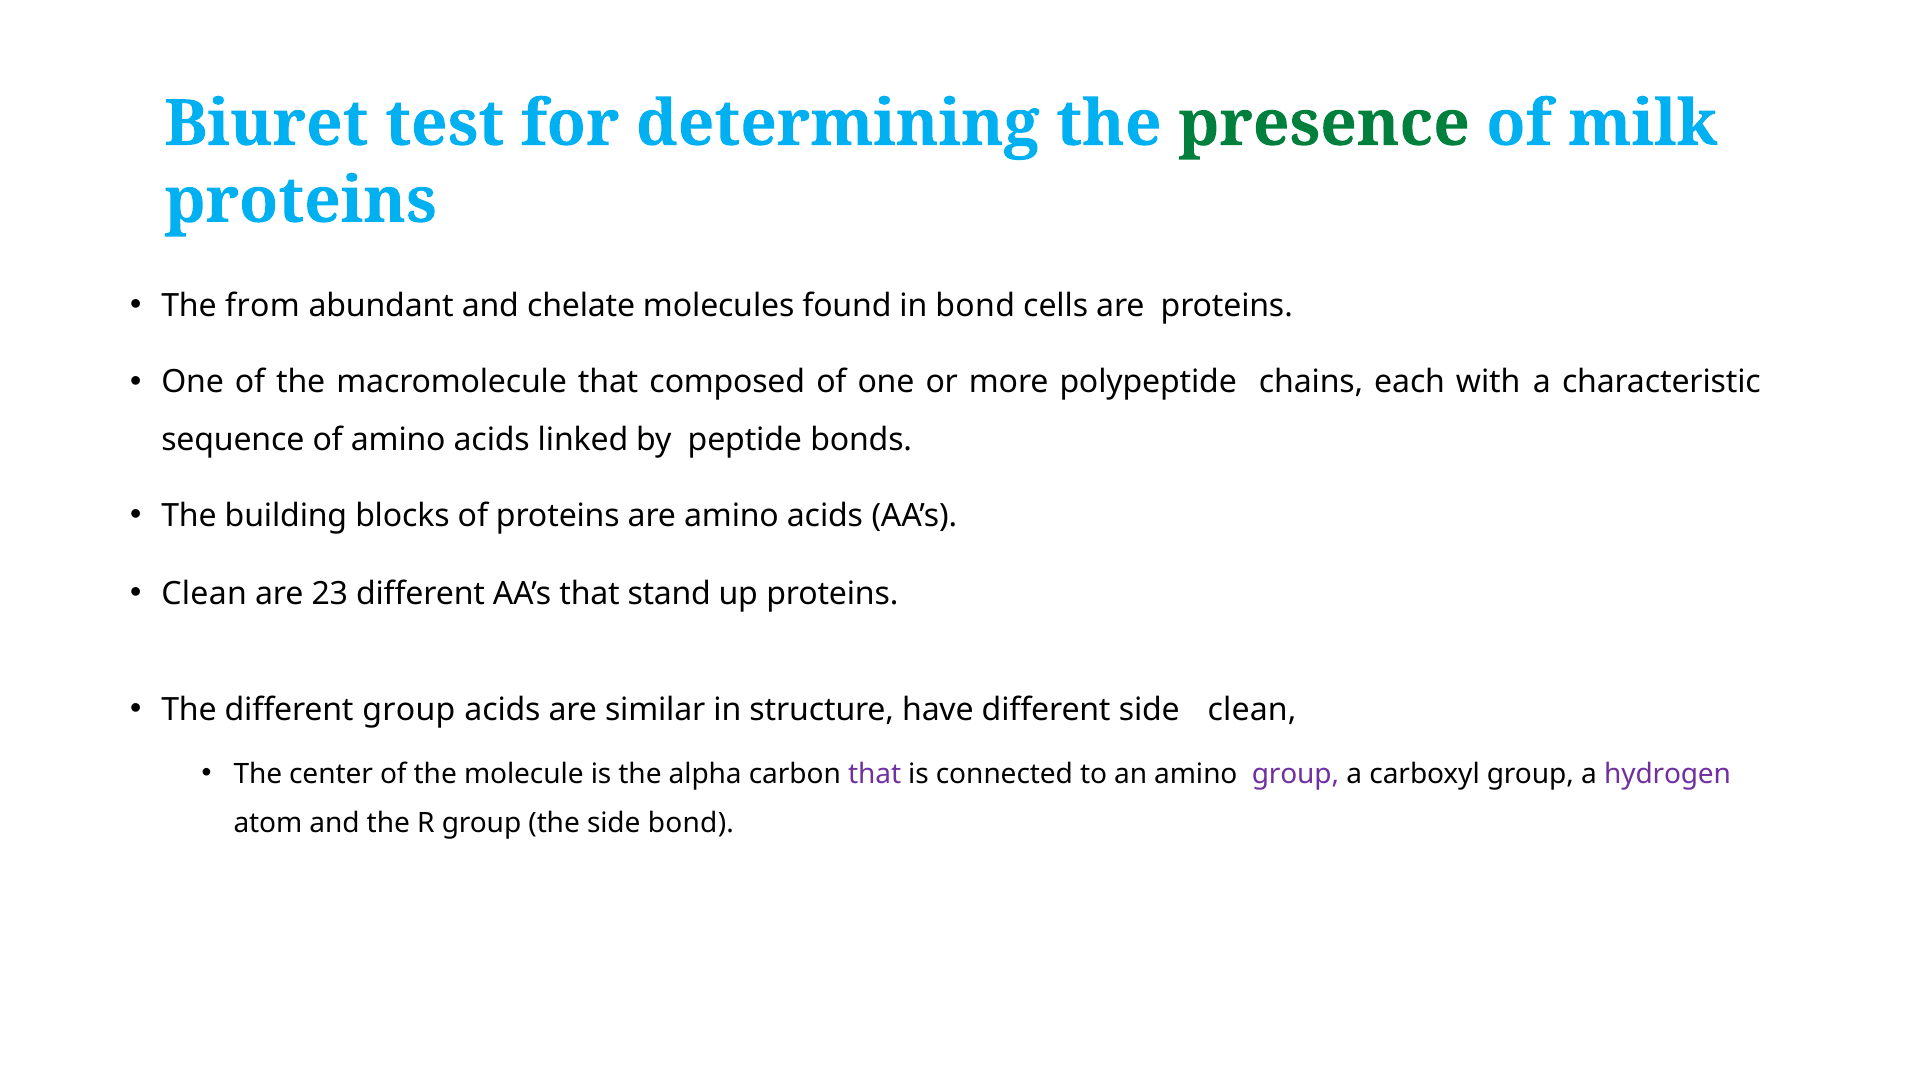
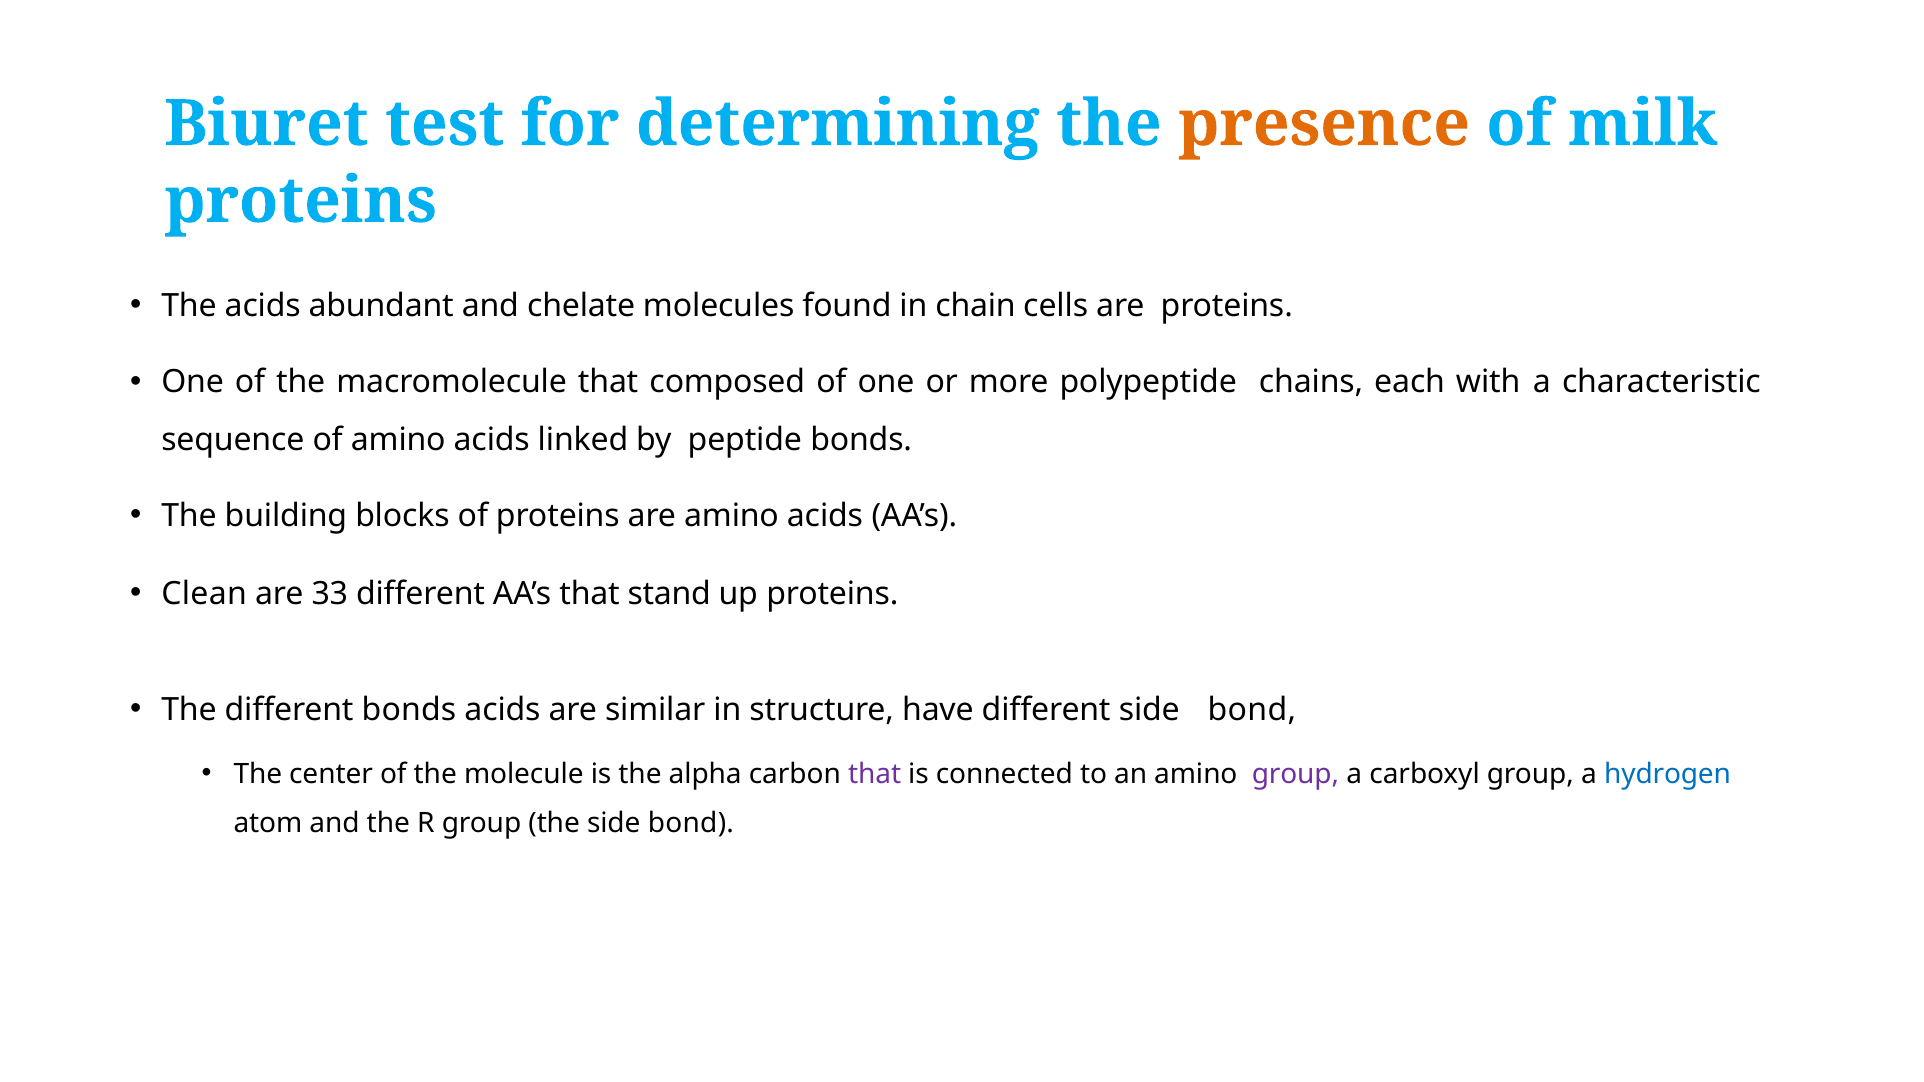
presence colour: green -> orange
The from: from -> acids
in bond: bond -> chain
23: 23 -> 33
different group: group -> bonds
different side clean: clean -> bond
hydrogen colour: purple -> blue
